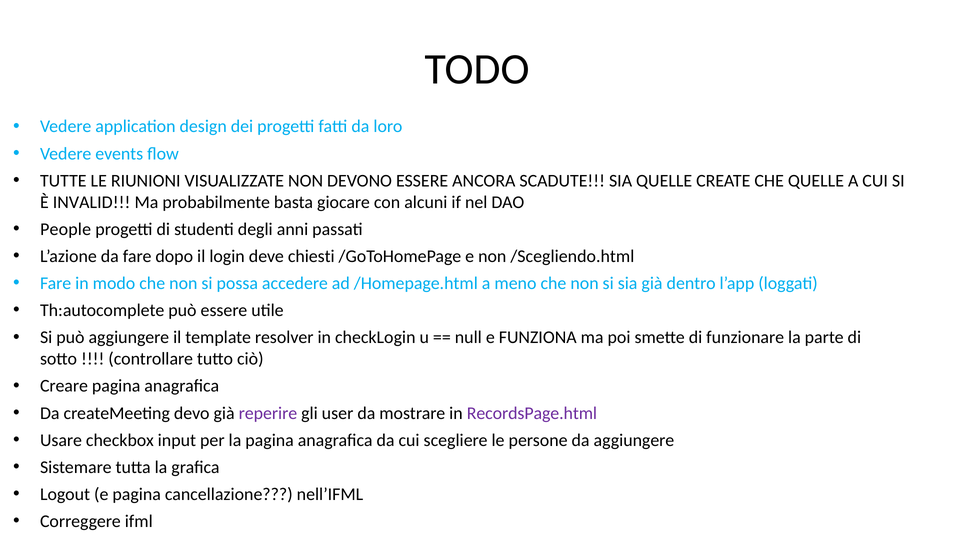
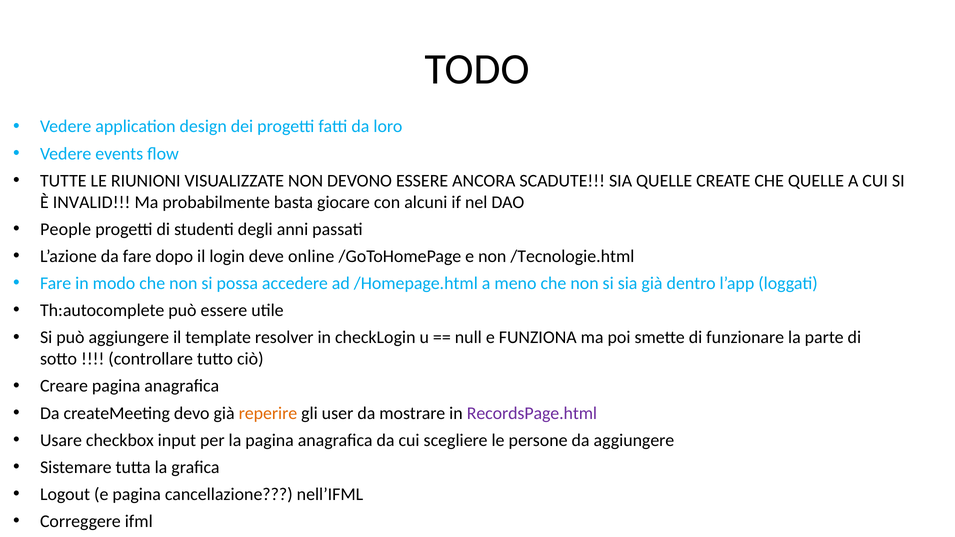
chiesti: chiesti -> online
/Scegliendo.html: /Scegliendo.html -> /Tecnologie.html
reperire colour: purple -> orange
